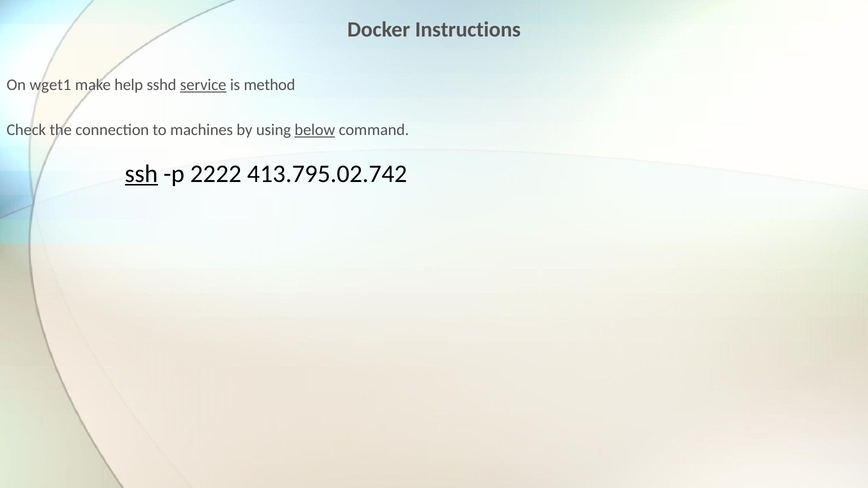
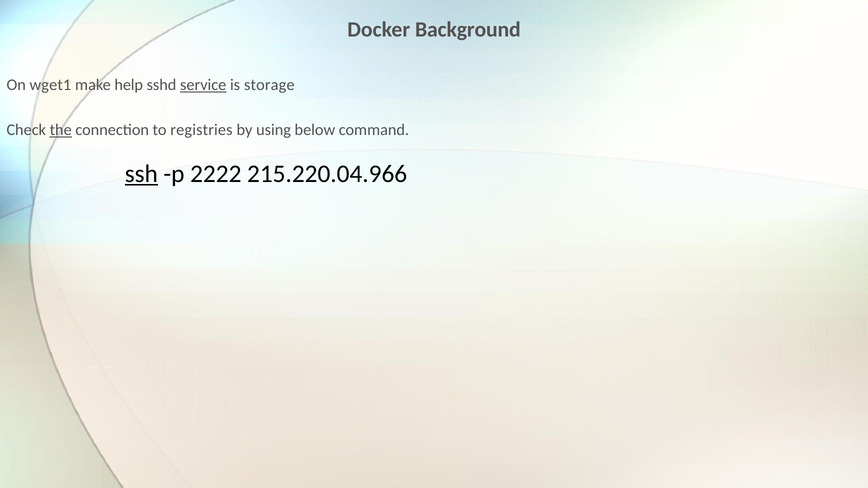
Instructions: Instructions -> Background
method: method -> storage
the underline: none -> present
machines: machines -> registries
below underline: present -> none
413.795.02.742: 413.795.02.742 -> 215.220.04.966
